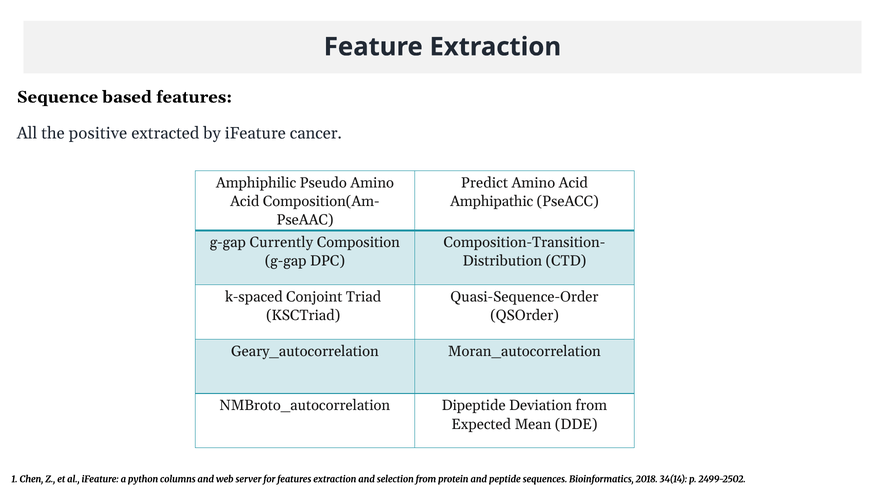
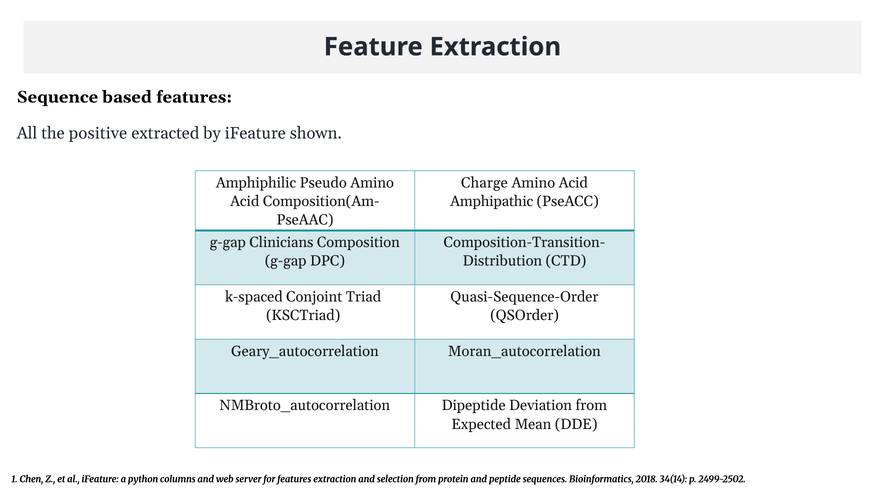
cancer: cancer -> shown
Predict: Predict -> Charge
Currently: Currently -> Clinicians
